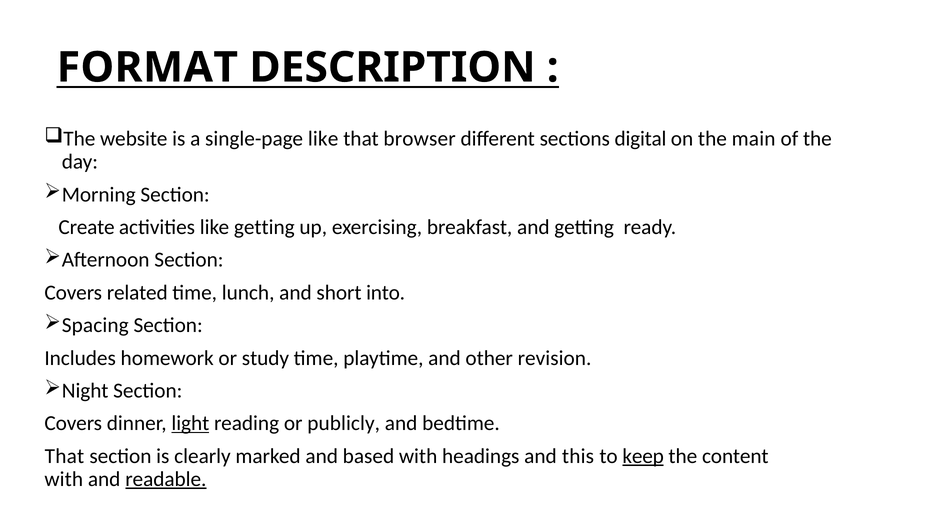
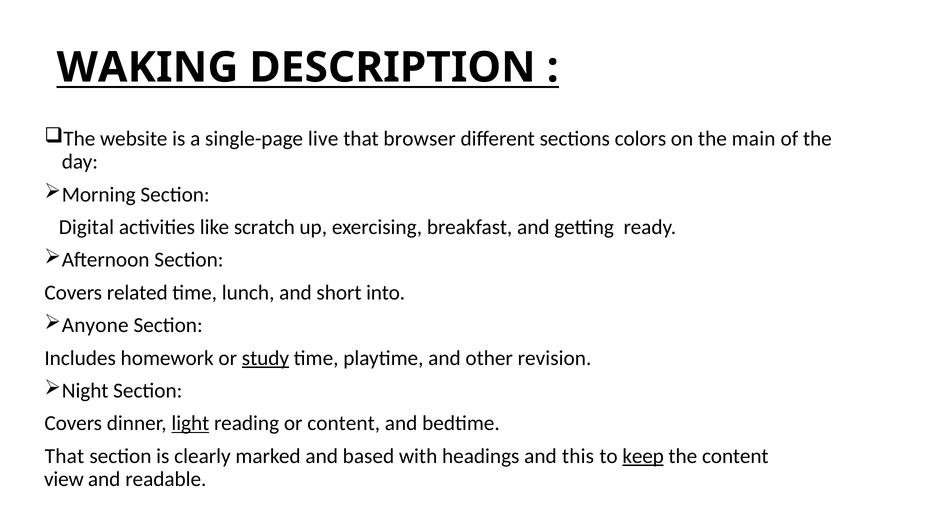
FORMAT: FORMAT -> WAKING
single-page like: like -> live
digital: digital -> colors
Create: Create -> Digital
like getting: getting -> scratch
Spacing: Spacing -> Anyone
study underline: none -> present
or publicly: publicly -> content
with at (64, 479): with -> view
readable underline: present -> none
